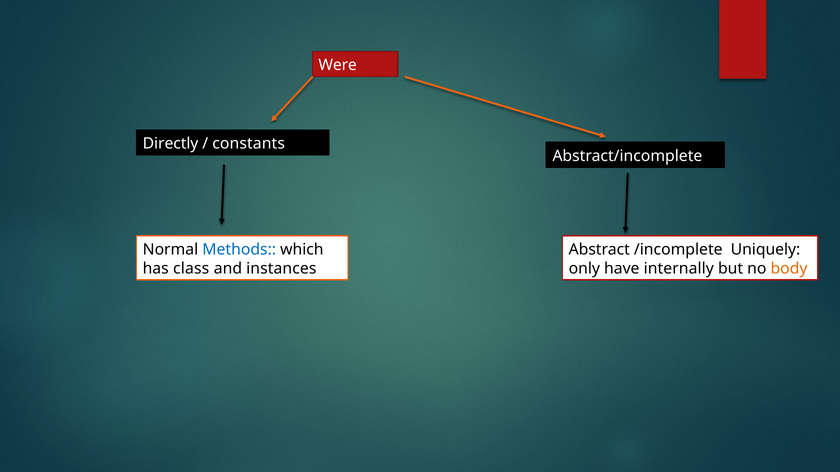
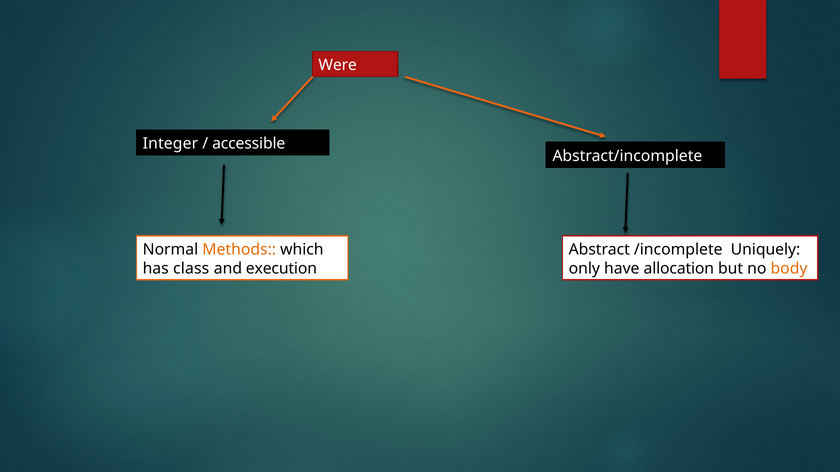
Directly: Directly -> Integer
constants: constants -> accessible
Methods colour: blue -> orange
instances: instances -> execution
internally: internally -> allocation
